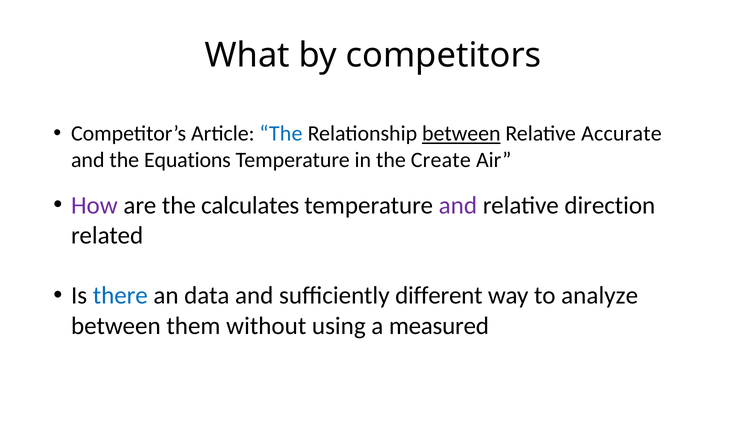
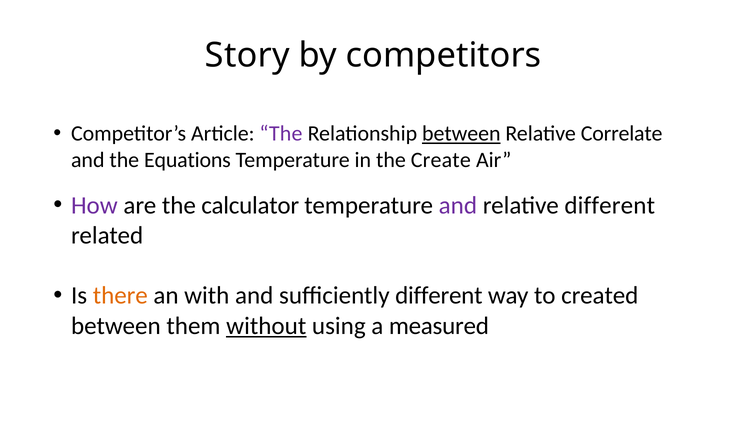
What: What -> Story
The at (281, 134) colour: blue -> purple
Accurate: Accurate -> Correlate
calculates: calculates -> calculator
relative direction: direction -> different
there colour: blue -> orange
data: data -> with
analyze: analyze -> created
without underline: none -> present
